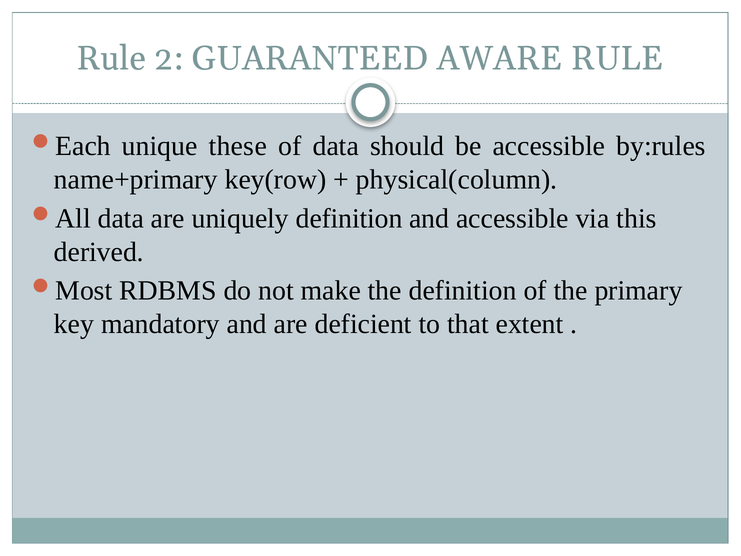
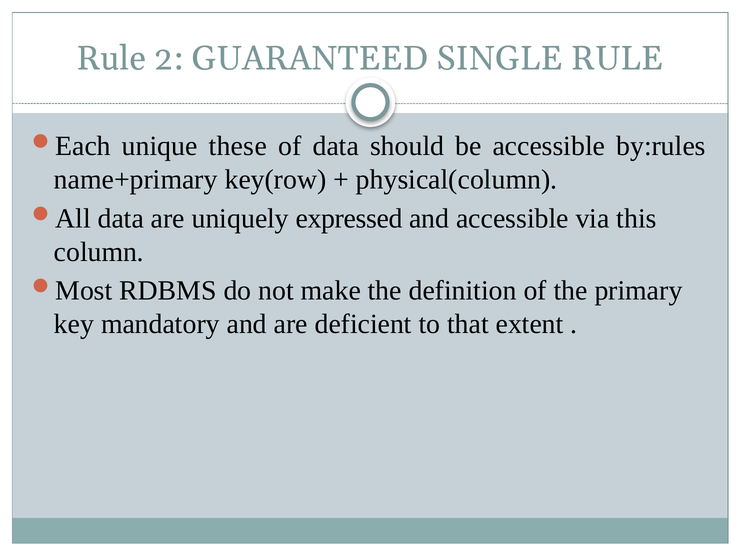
AWARE: AWARE -> SINGLE
uniquely definition: definition -> expressed
derived: derived -> column
